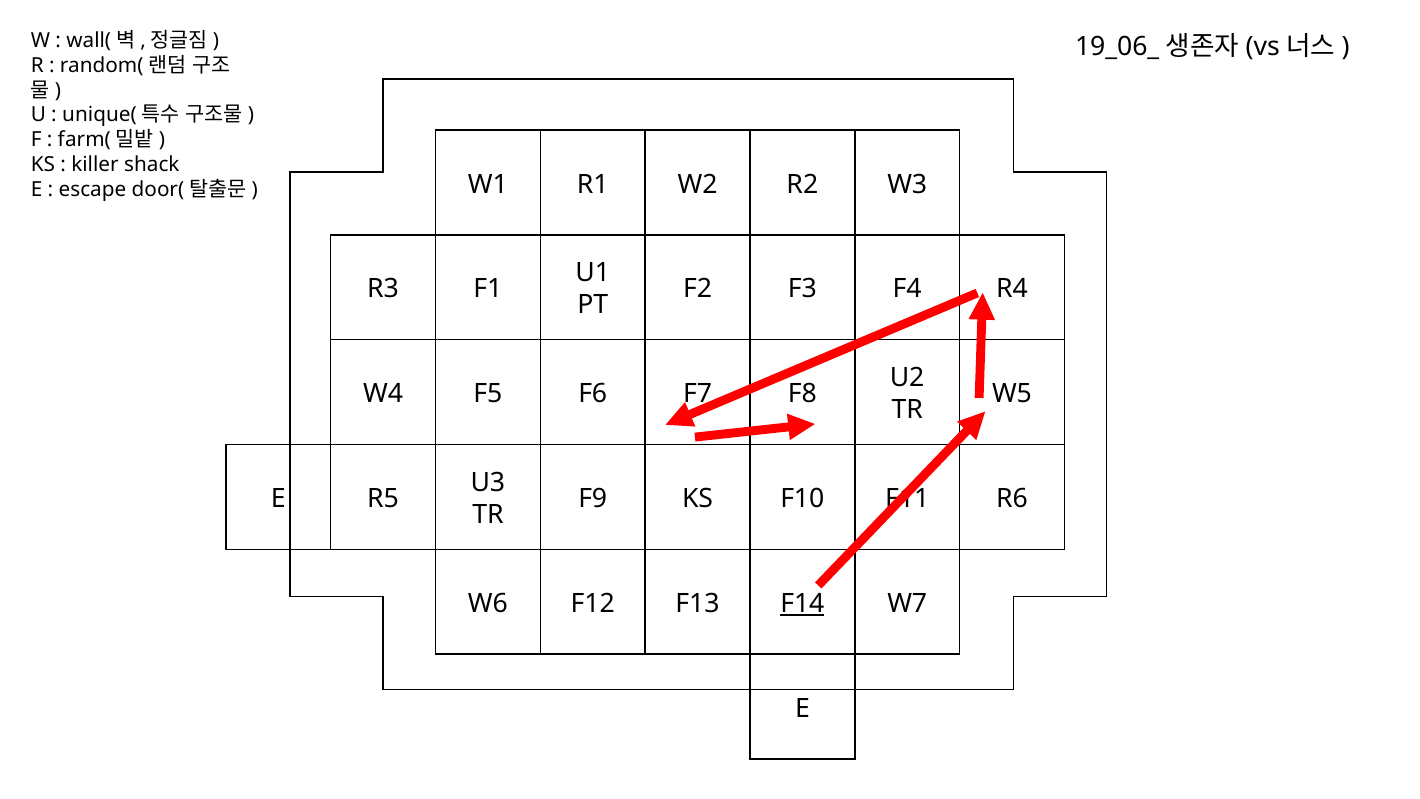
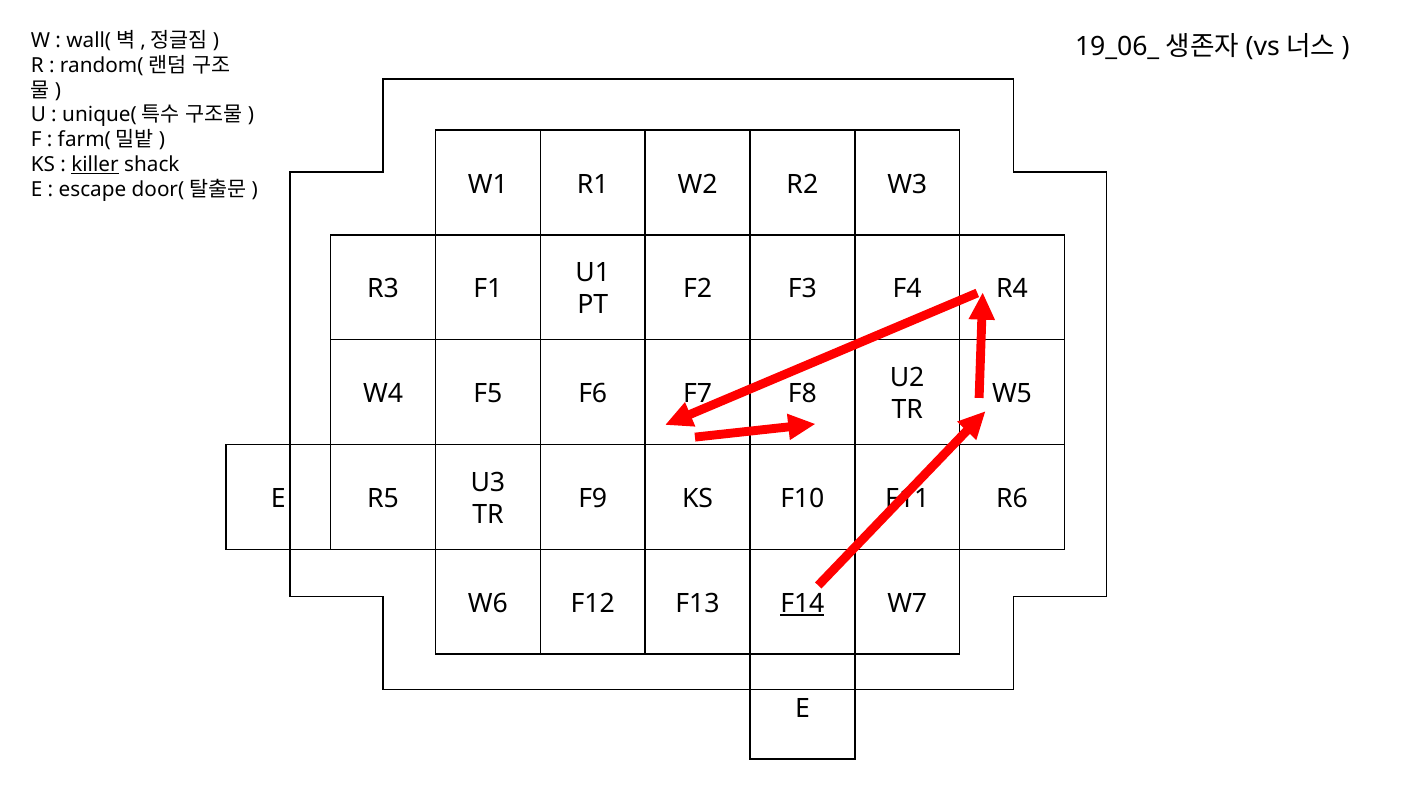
killer underline: none -> present
